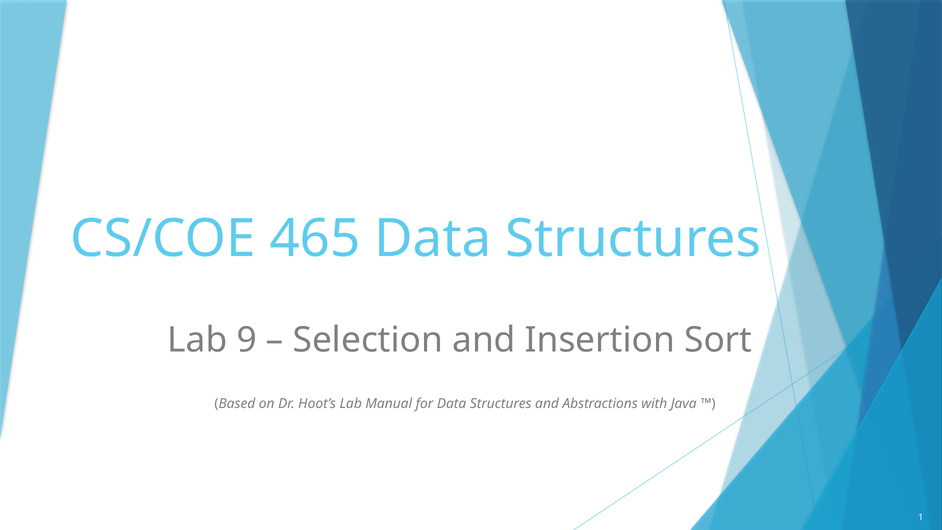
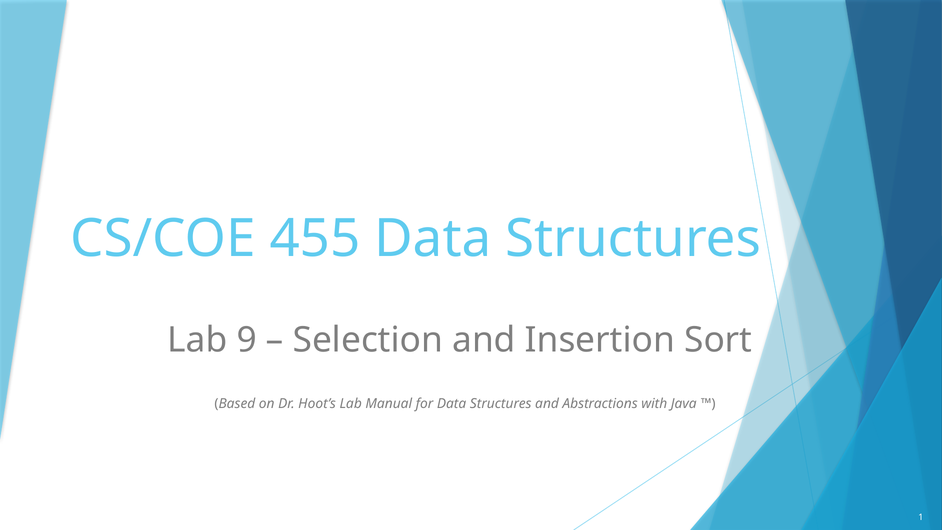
465: 465 -> 455
